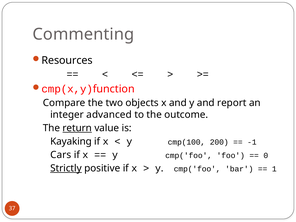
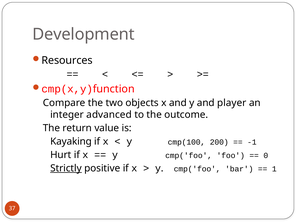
Commenting: Commenting -> Development
report: report -> player
return underline: present -> none
Cars: Cars -> Hurt
